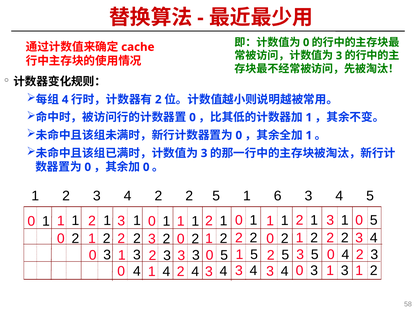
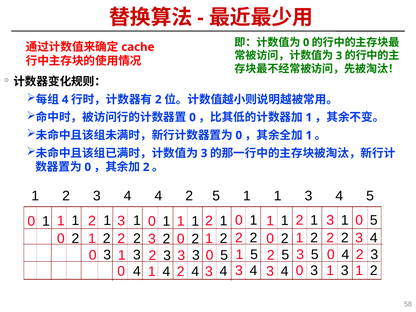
0 at (146, 167): 0 -> 2
3 4 2: 2 -> 4
5 1 6: 6 -> 1
